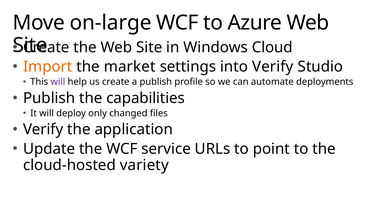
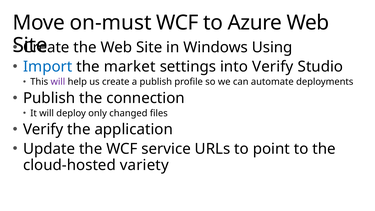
on-large: on-large -> on-must
Cloud: Cloud -> Using
Import colour: orange -> blue
capabilities: capabilities -> connection
